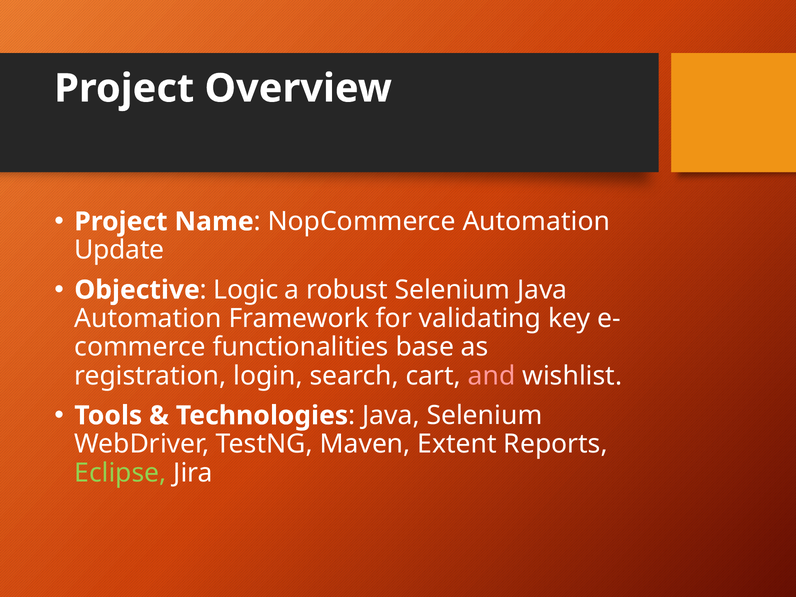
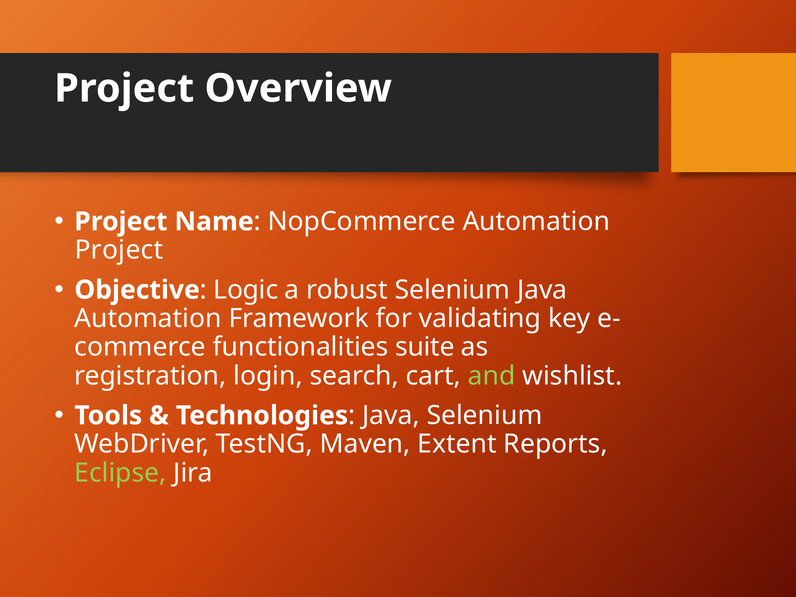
Update at (119, 250): Update -> Project
base: base -> suite
and colour: pink -> light green
